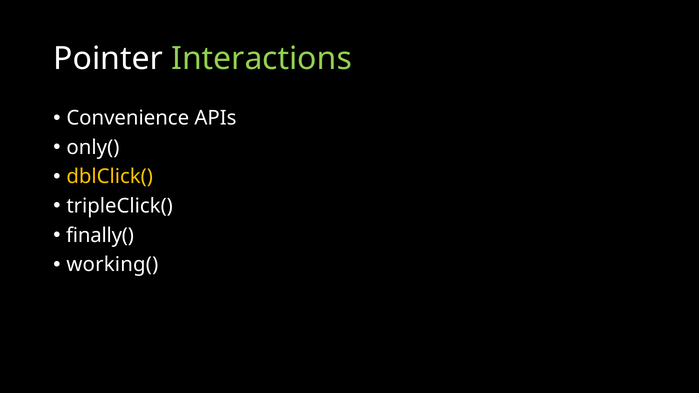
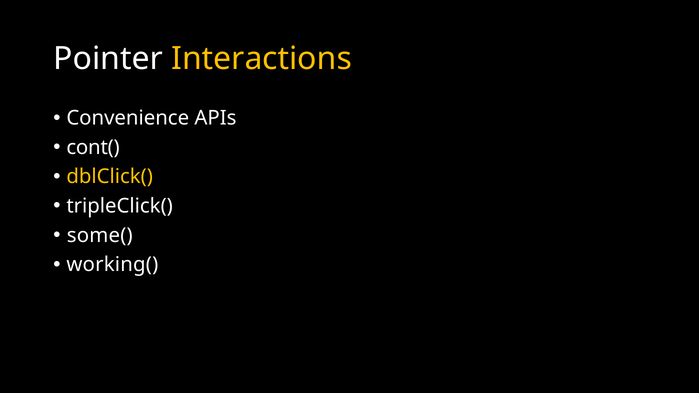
Interactions colour: light green -> yellow
only(: only( -> cont(
finally(: finally( -> some(
